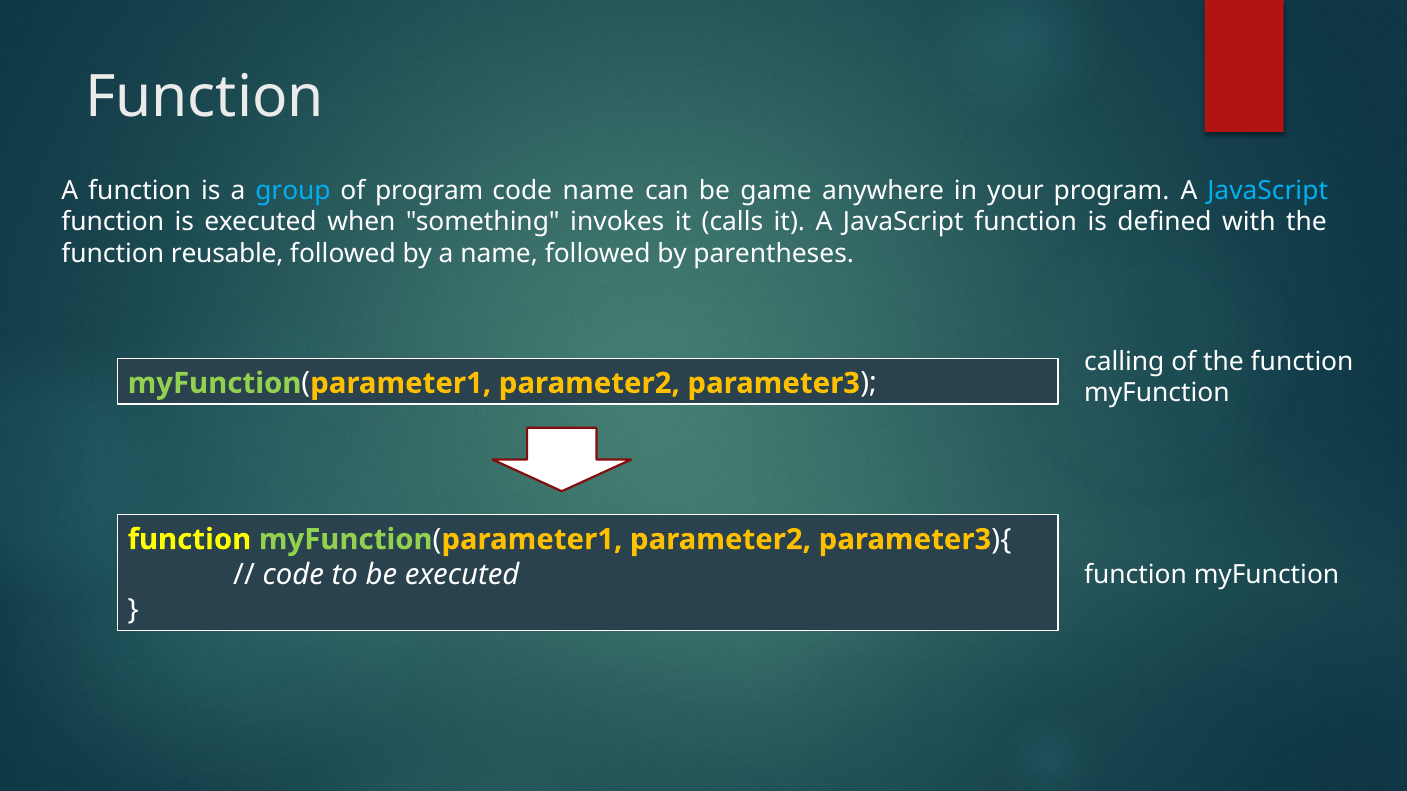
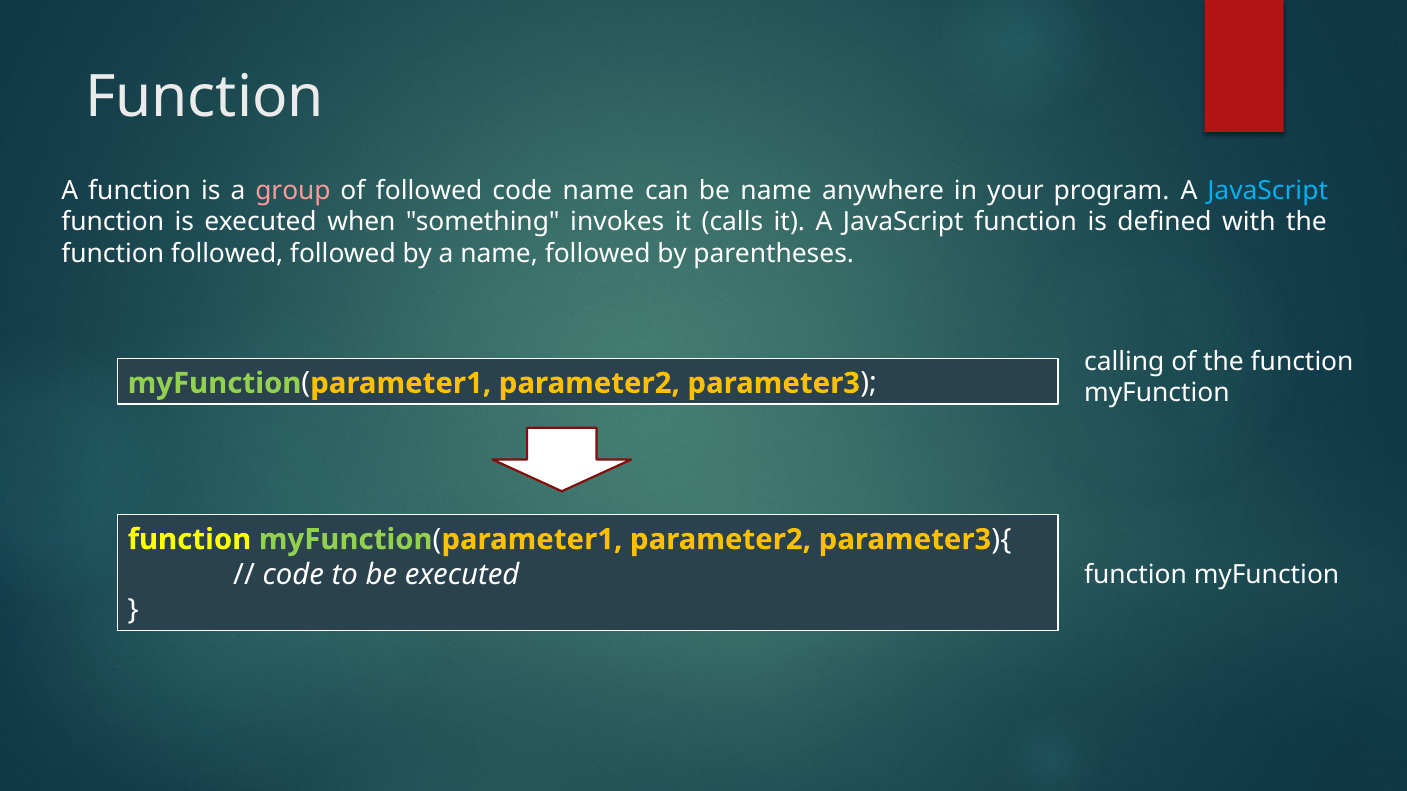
group colour: light blue -> pink
of program: program -> followed
be game: game -> name
function reusable: reusable -> followed
